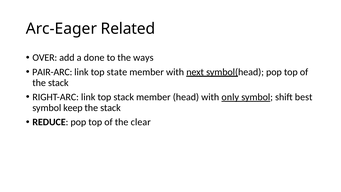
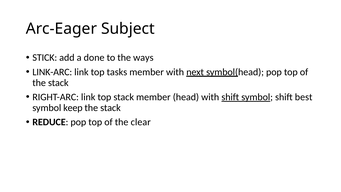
Related: Related -> Subject
OVER: OVER -> STICK
PAIR-ARC: PAIR-ARC -> LINK-ARC
state: state -> tasks
with only: only -> shift
